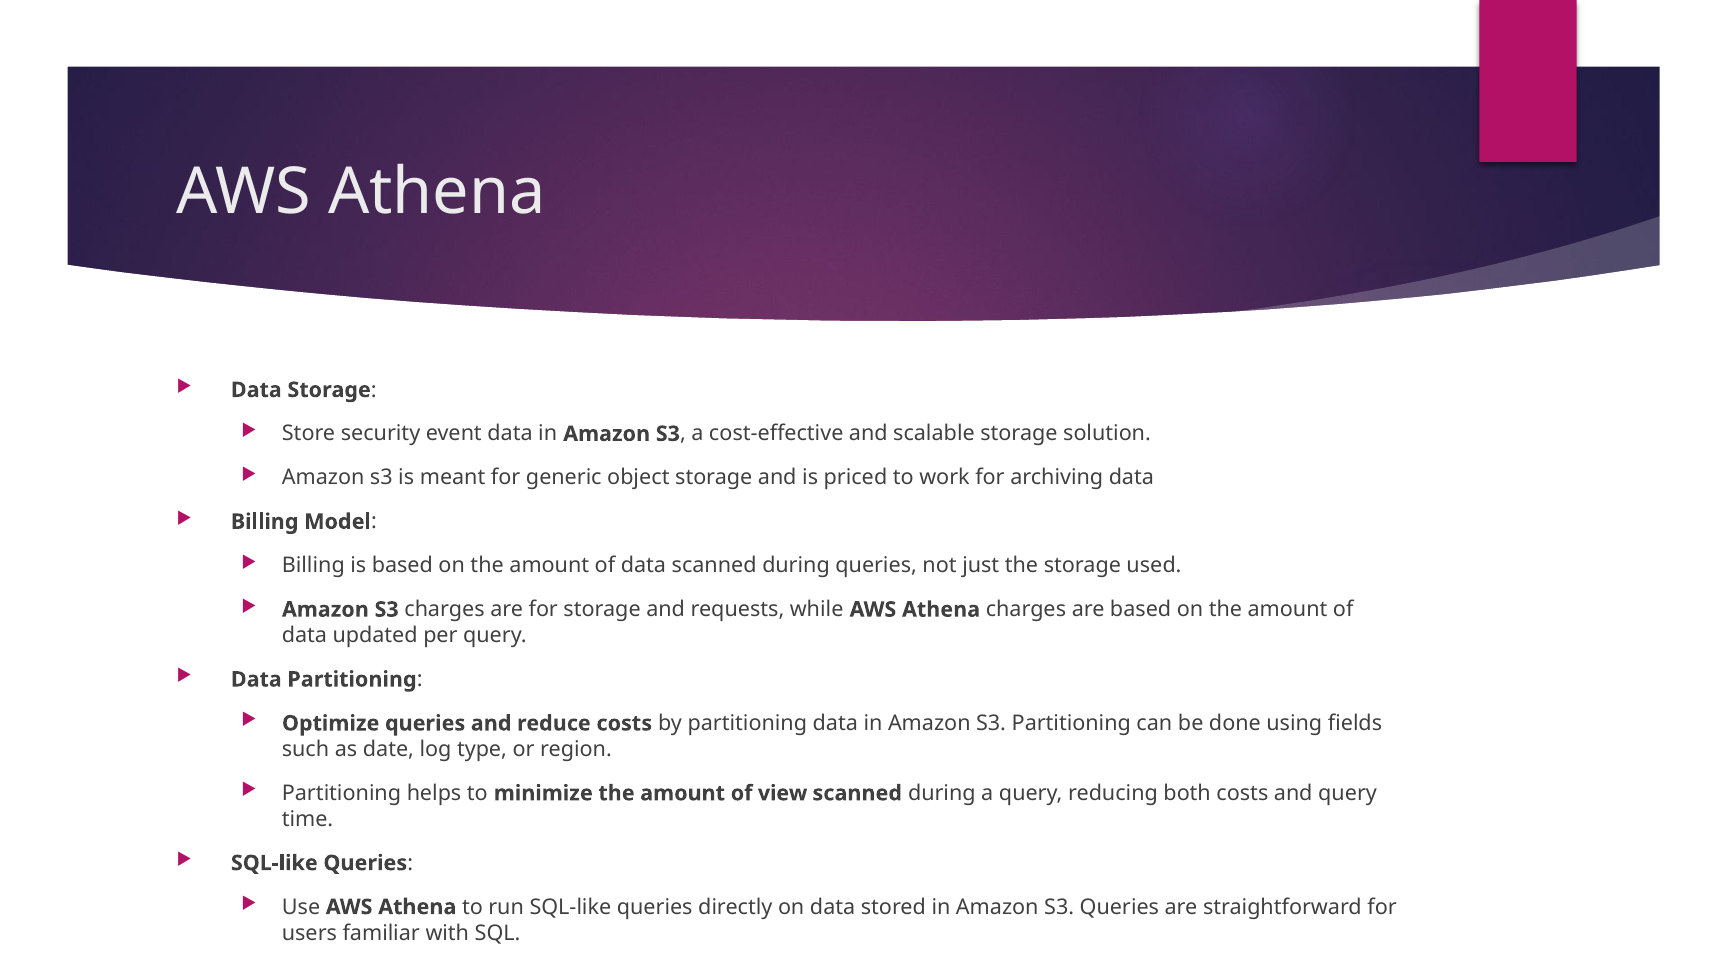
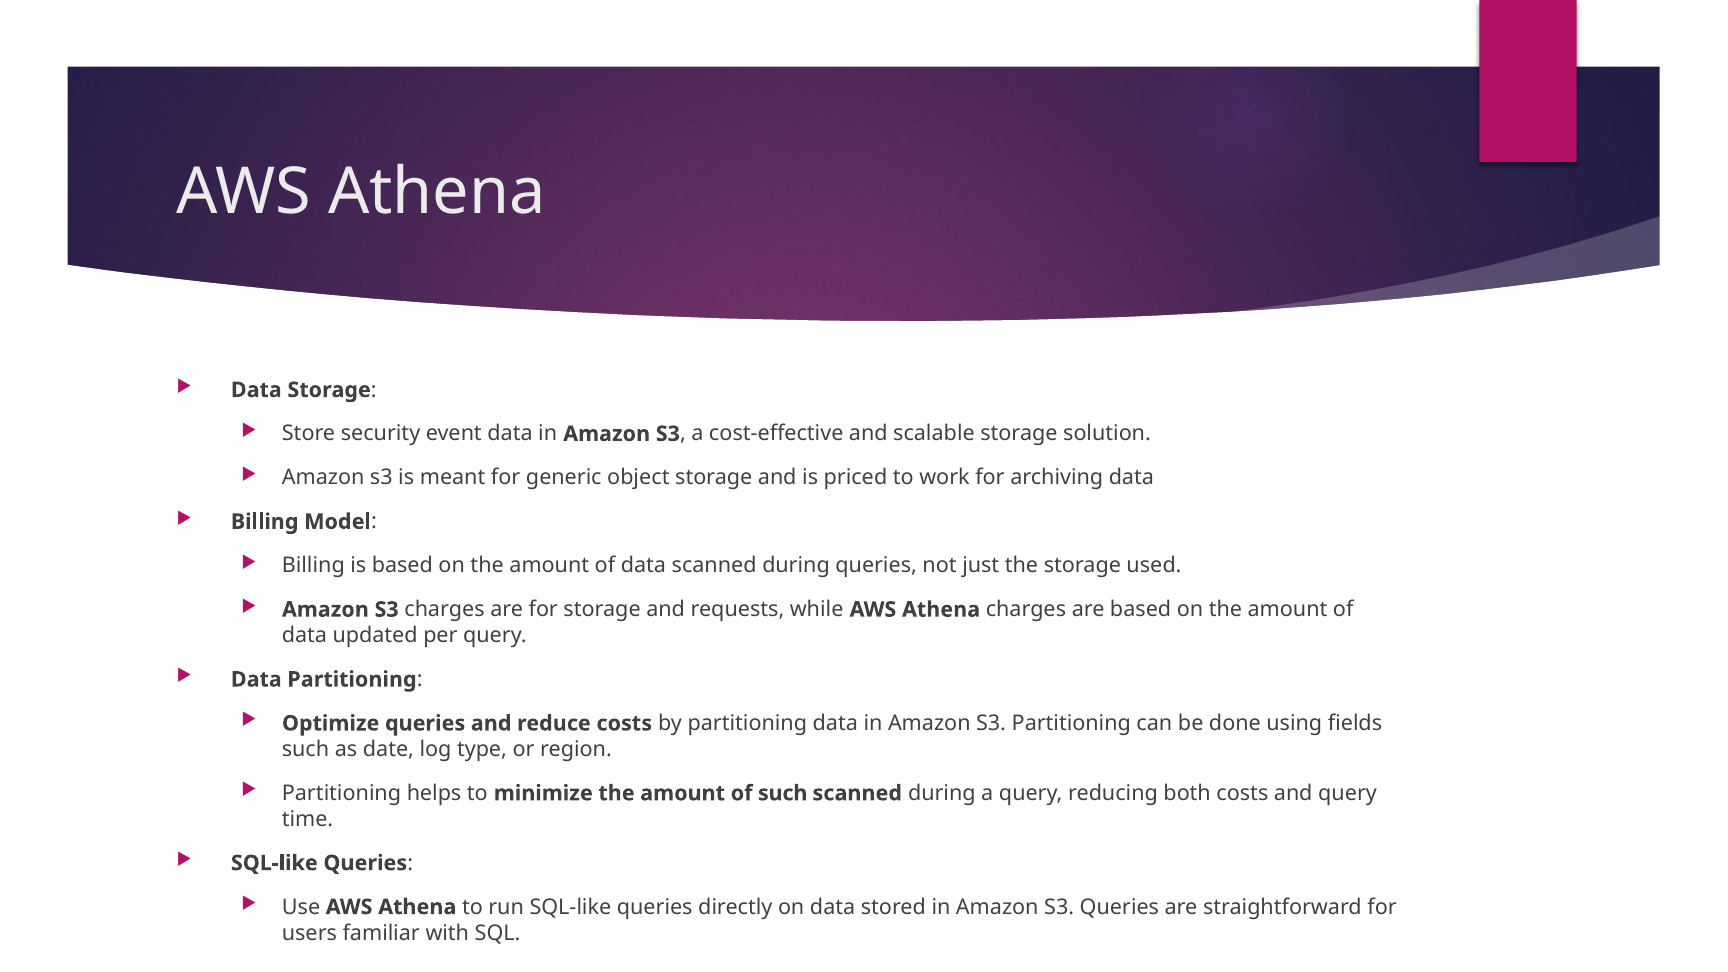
of view: view -> such
